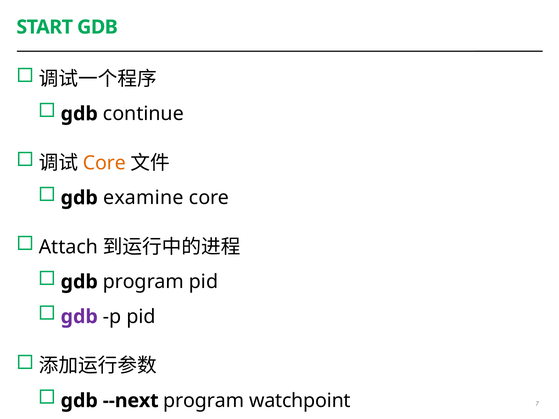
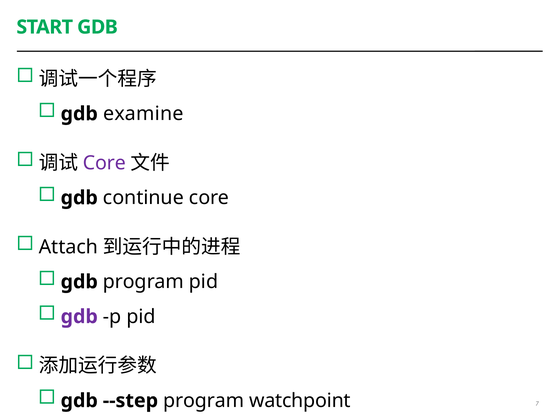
continue: continue -> examine
Core at (104, 163) colour: orange -> purple
examine: examine -> continue
--next: --next -> --step
